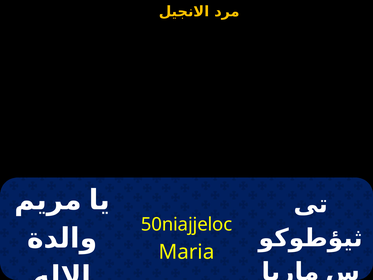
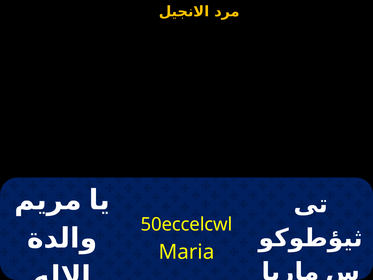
50niajjeloc: 50niajjeloc -> 50eccelcwl
